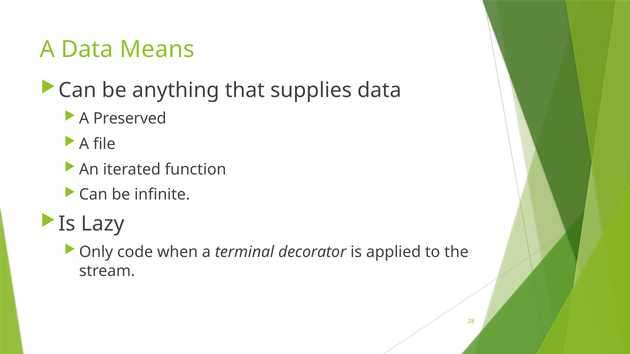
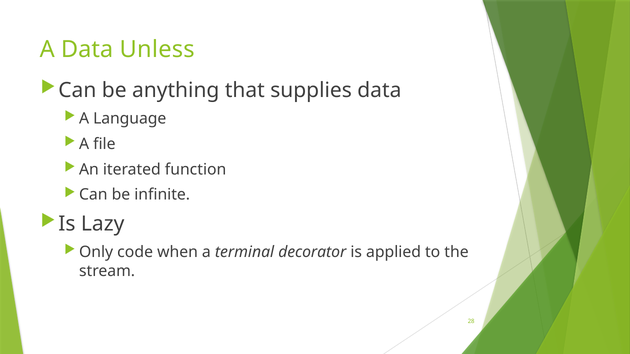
Means: Means -> Unless
Preserved: Preserved -> Language
